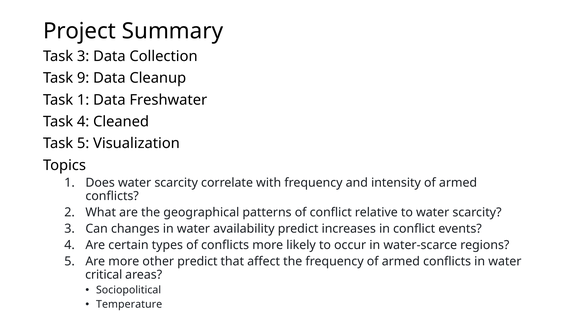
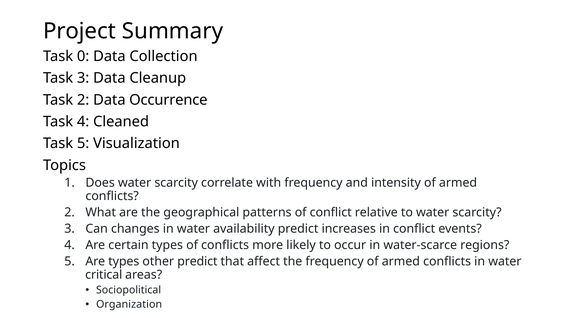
Task 3: 3 -> 0
Task 9: 9 -> 3
Task 1: 1 -> 2
Freshwater: Freshwater -> Occurrence
Are more: more -> types
Temperature: Temperature -> Organization
